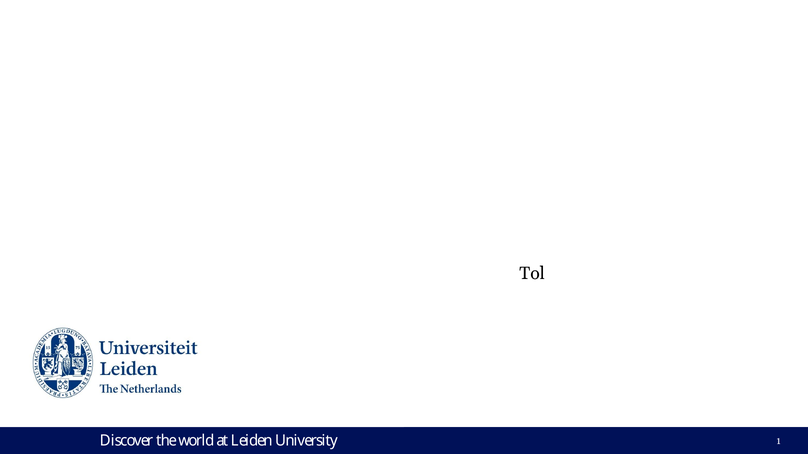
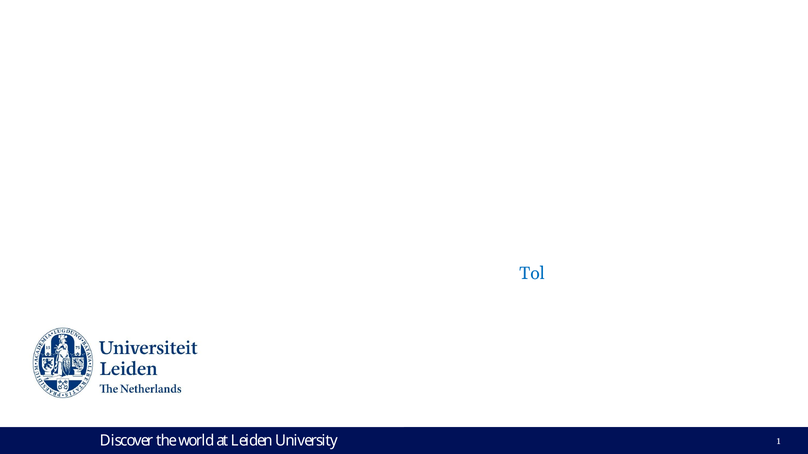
Tol colour: black -> blue
